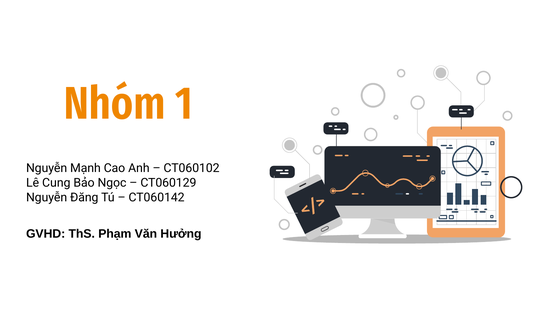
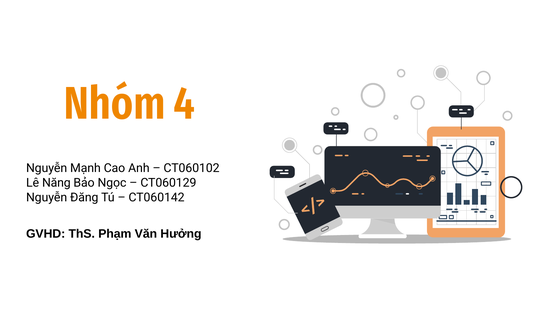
1: 1 -> 4
Cung: Cung -> Năng
